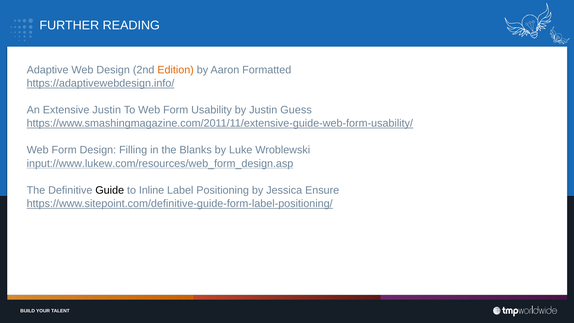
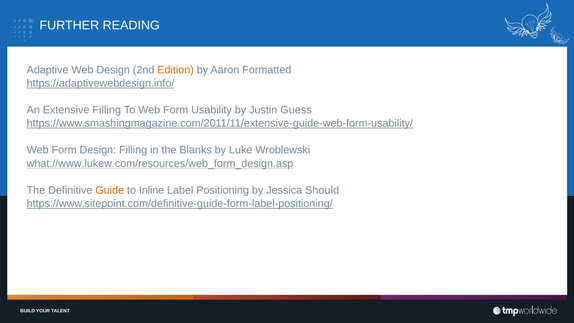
Extensive Justin: Justin -> Filling
input://www.lukew.com/resources/web_form_design.asp: input://www.lukew.com/resources/web_form_design.asp -> what://www.lukew.com/resources/web_form_design.asp
Guide colour: black -> orange
Ensure: Ensure -> Should
